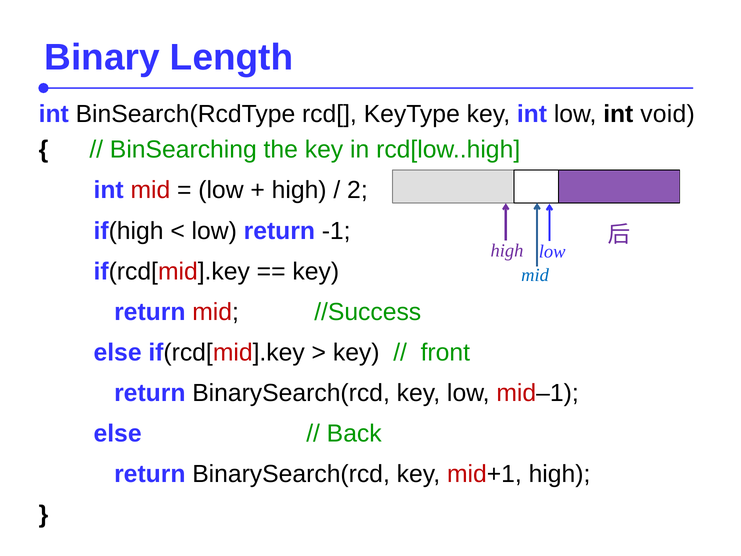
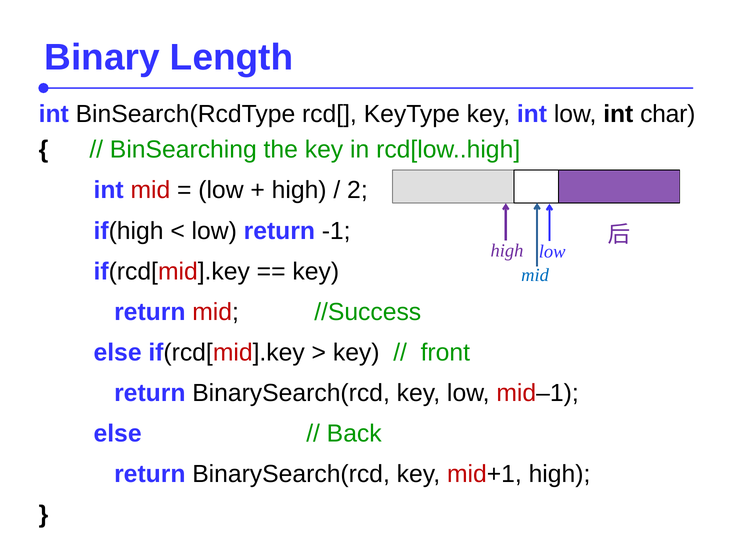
void: void -> char
